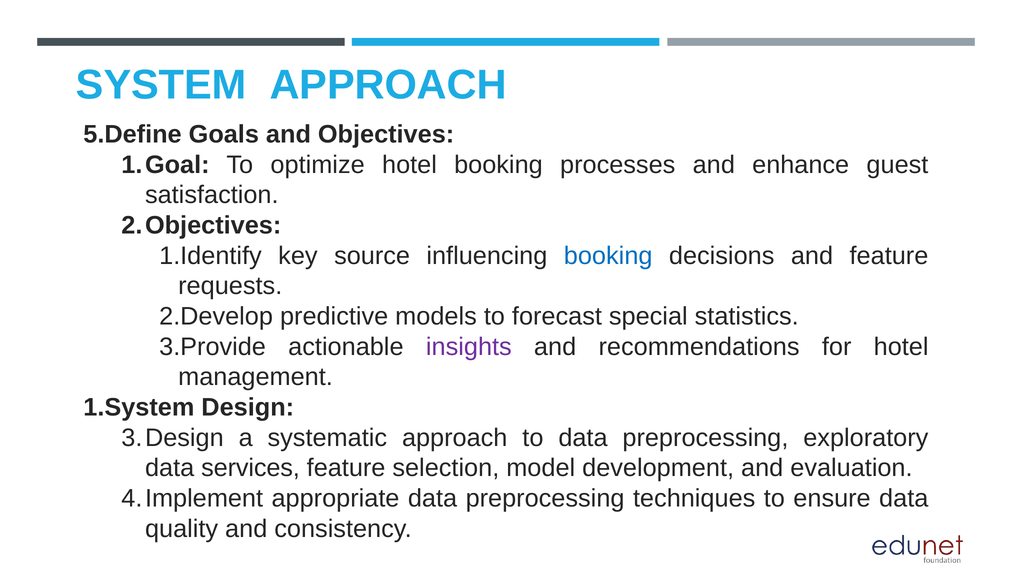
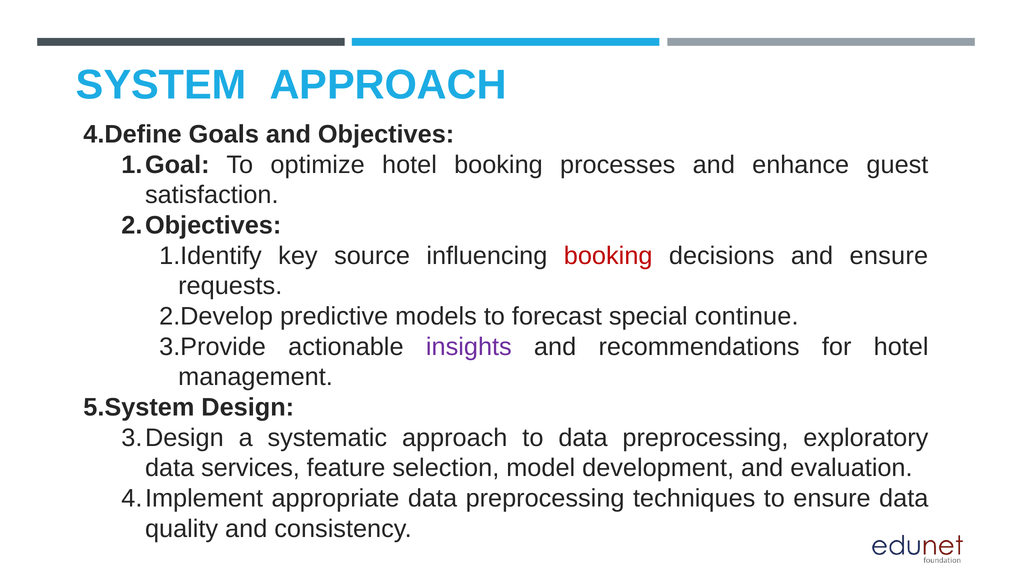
5.Define: 5.Define -> 4.Define
booking at (608, 256) colour: blue -> red
and feature: feature -> ensure
statistics: statistics -> continue
1.System: 1.System -> 5.System
